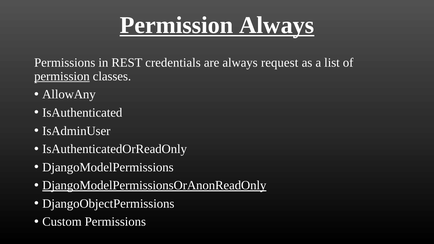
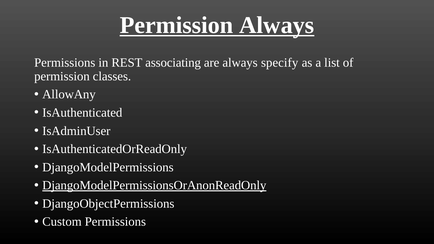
credentials: credentials -> associating
request: request -> specify
permission at (62, 76) underline: present -> none
